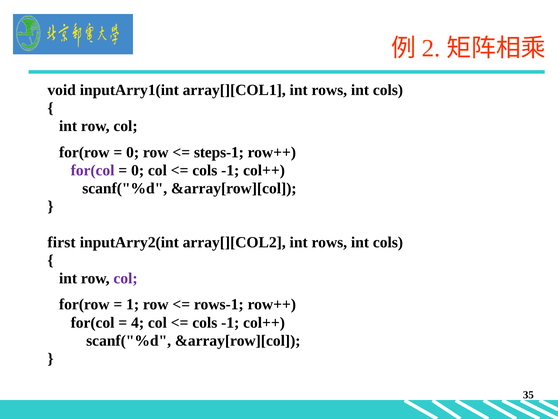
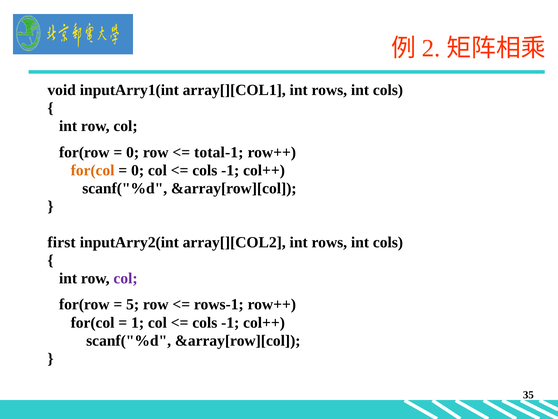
steps-1: steps-1 -> total-1
for(col at (93, 170) colour: purple -> orange
1: 1 -> 5
4: 4 -> 1
